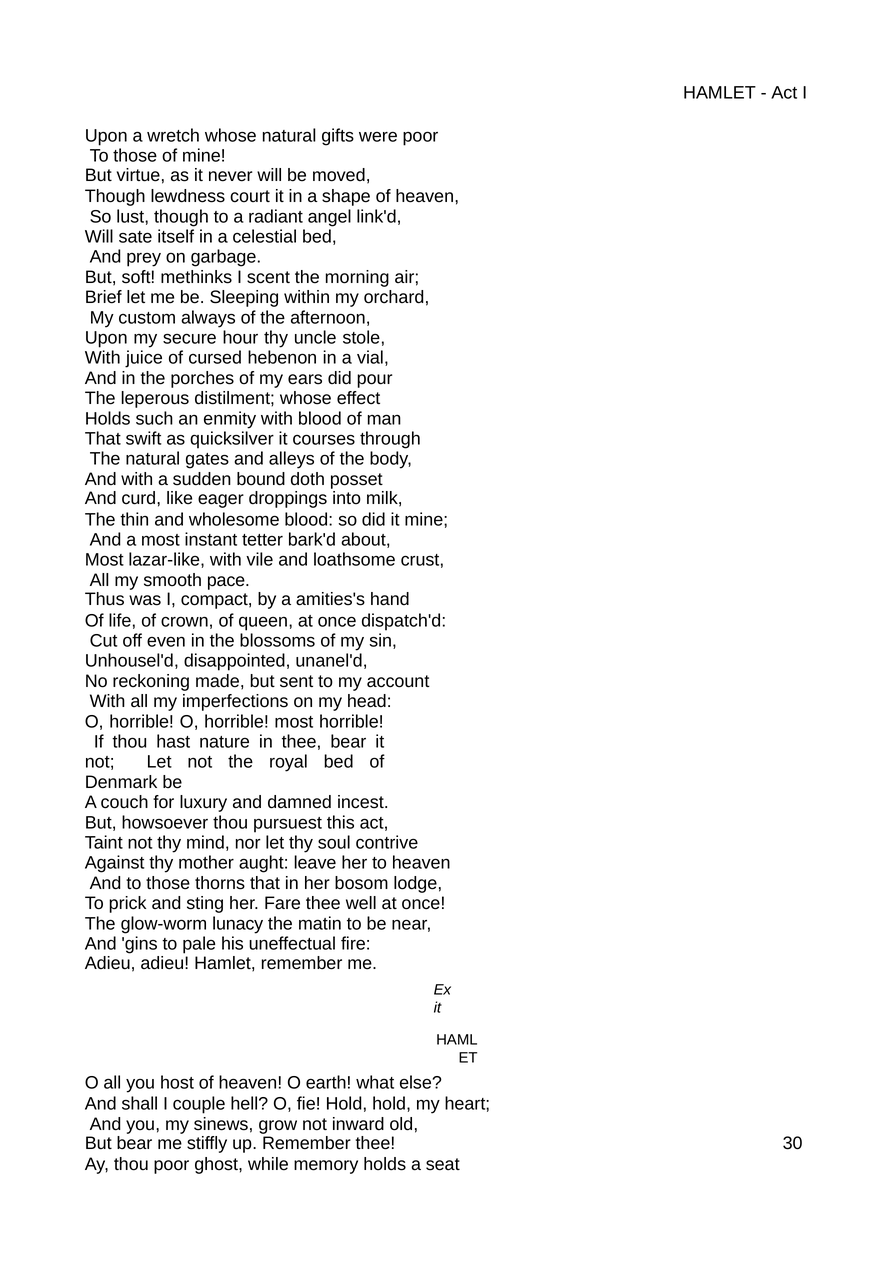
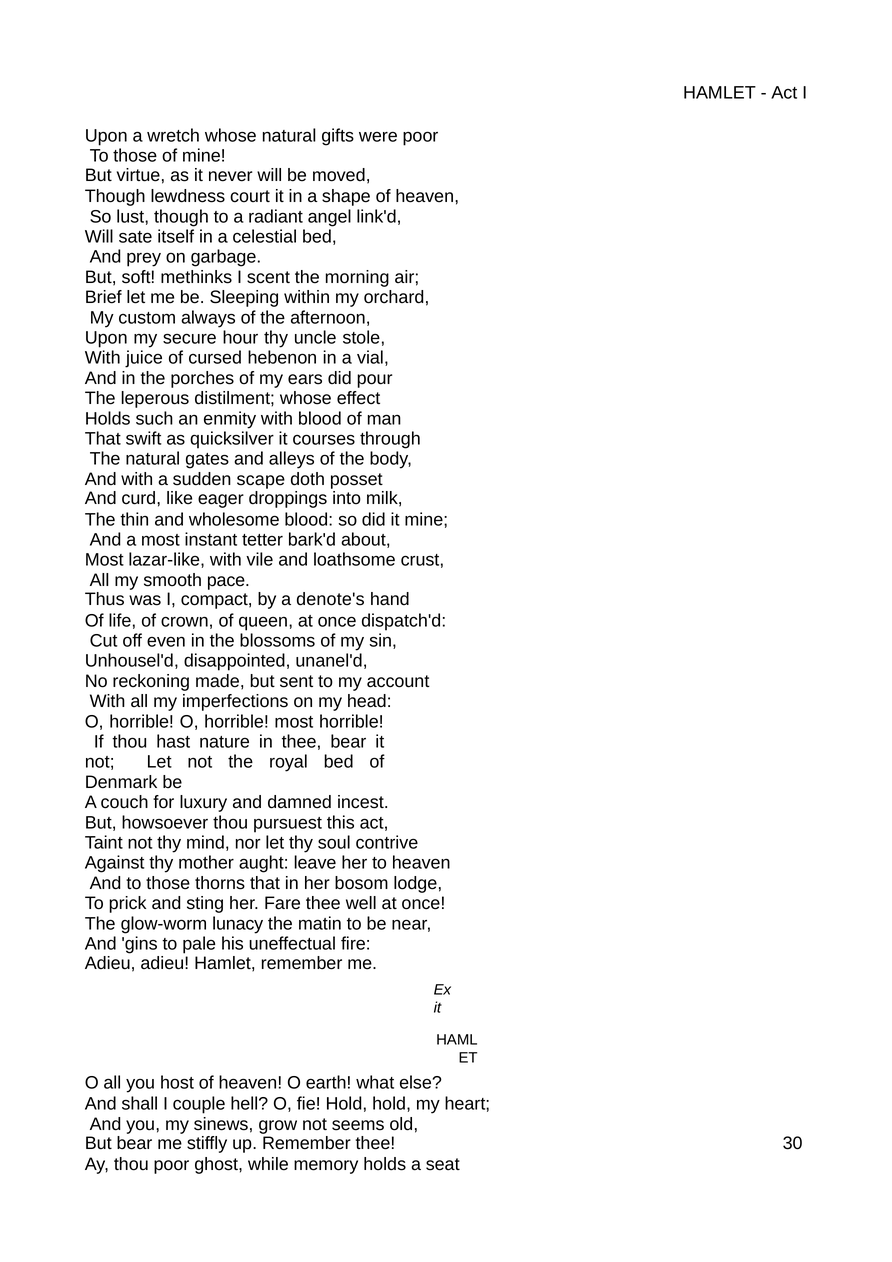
bound: bound -> scape
amities's: amities's -> denote's
inward: inward -> seems
